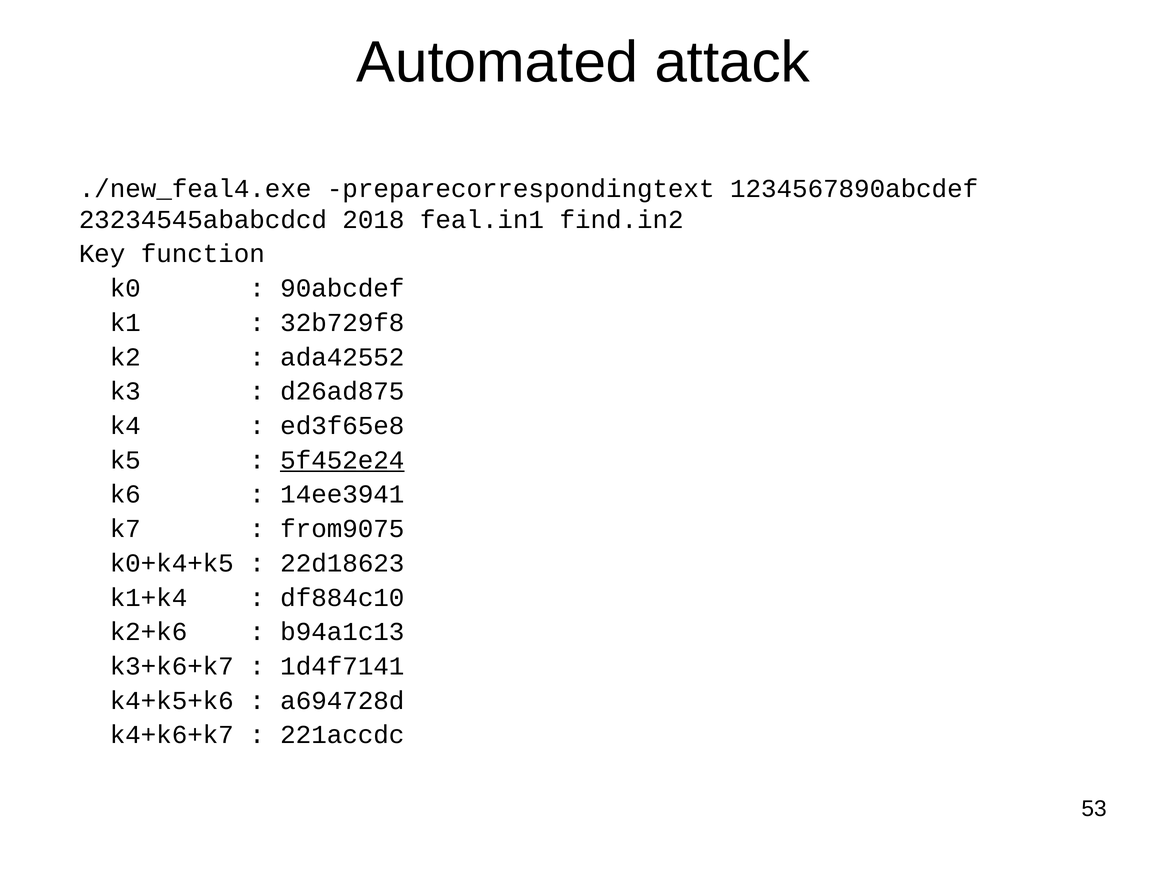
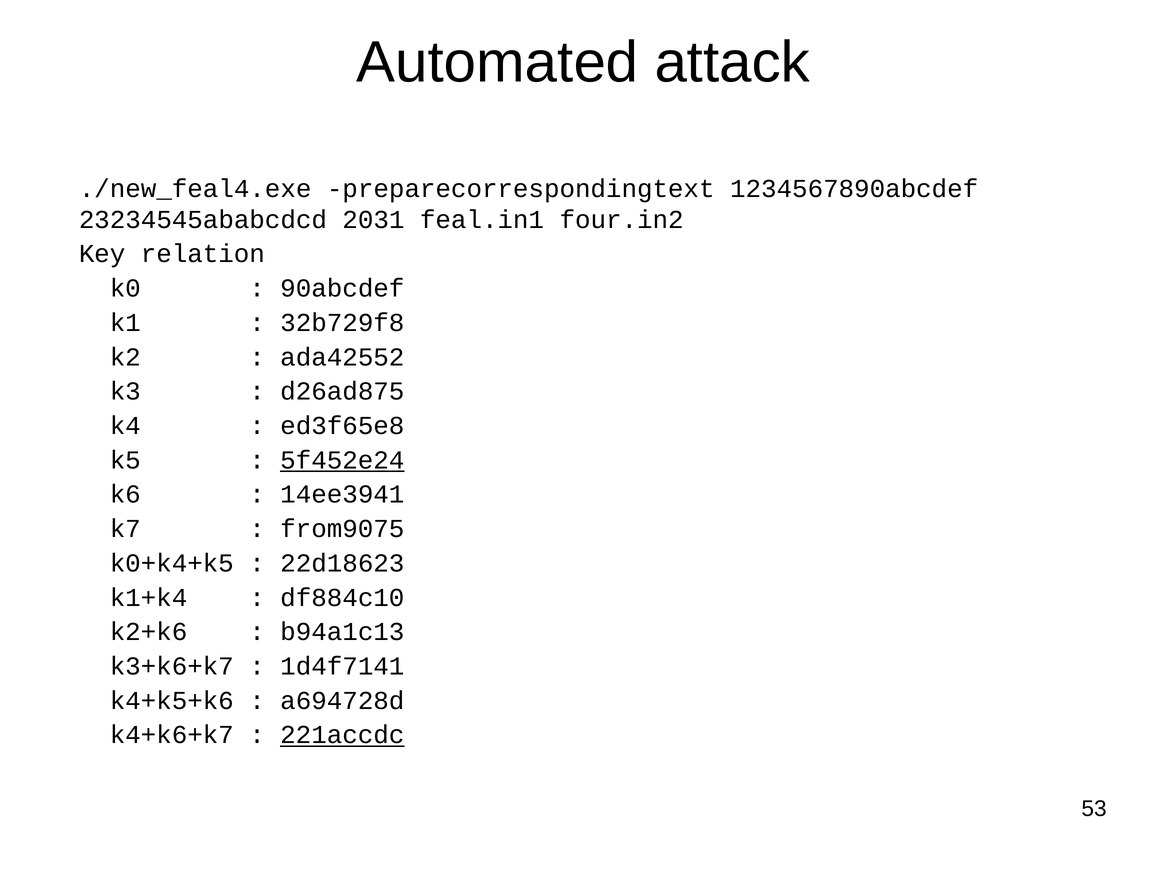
2018: 2018 -> 2031
find.in2: find.in2 -> four.in2
function: function -> relation
221accdc underline: none -> present
